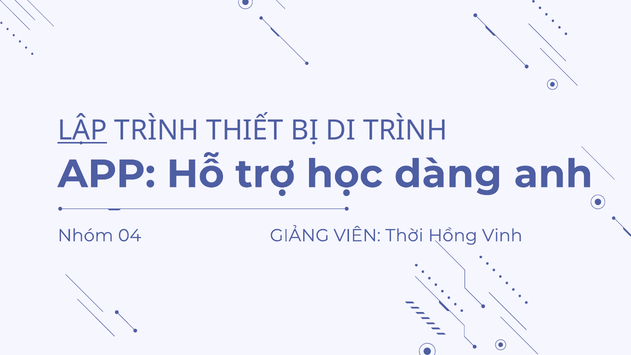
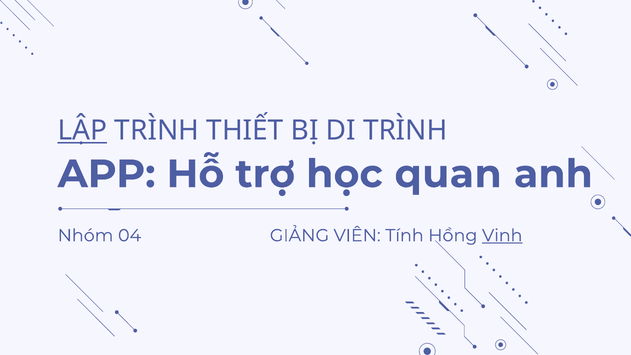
dàng: dàng -> quan
Thời: Thời -> Tính
Vinh underline: none -> present
